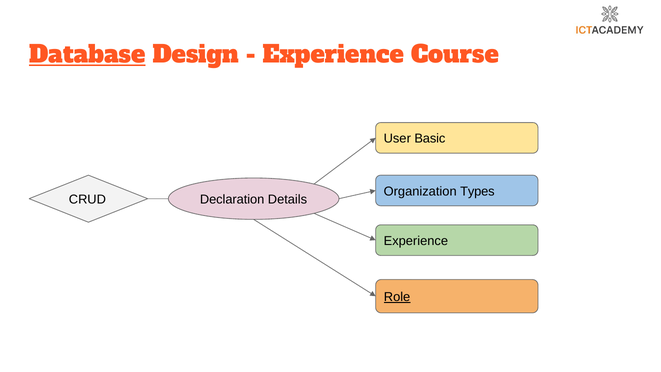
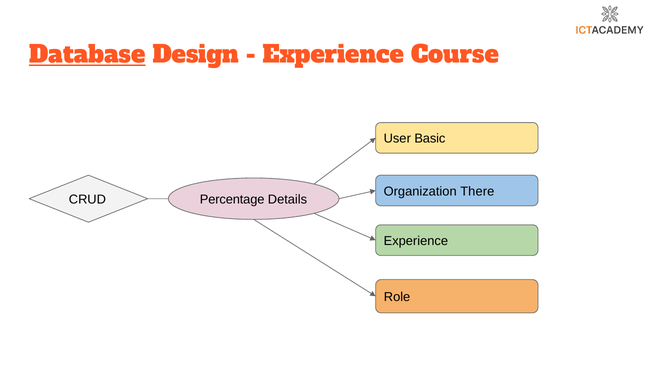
Types: Types -> There
Declaration: Declaration -> Percentage
Role underline: present -> none
